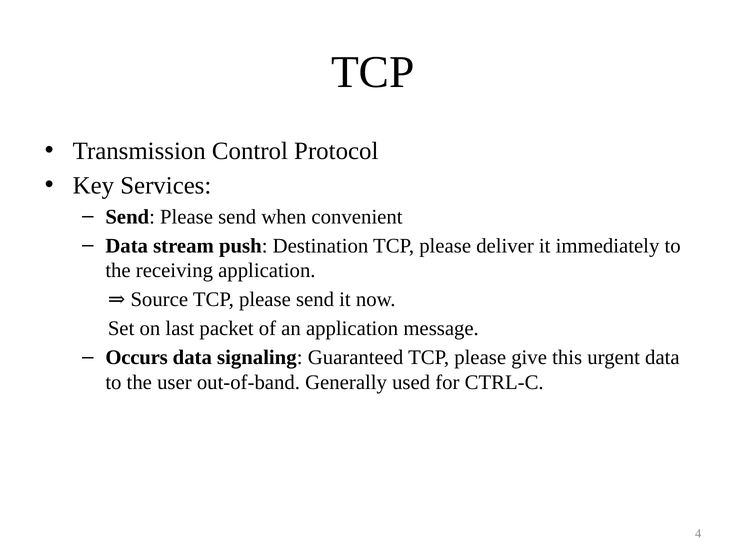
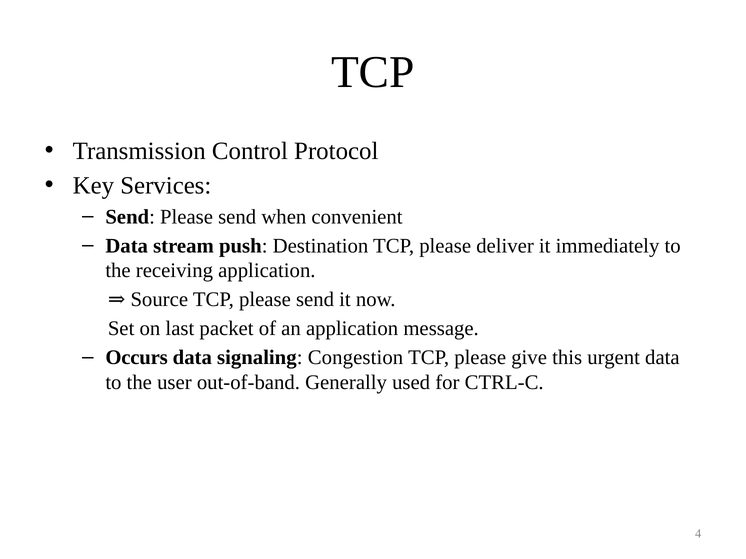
Guaranteed: Guaranteed -> Congestion
